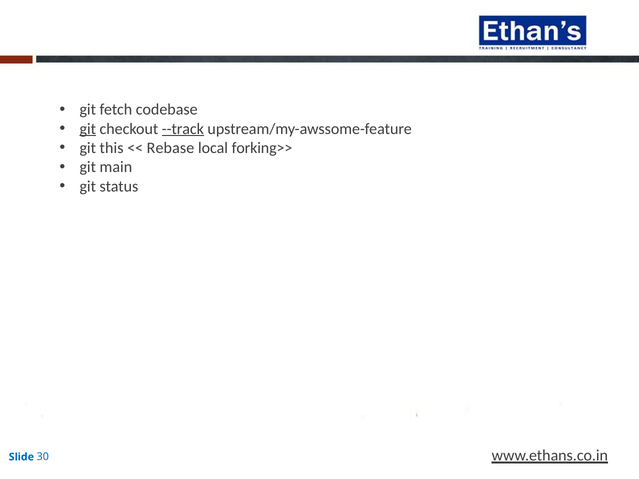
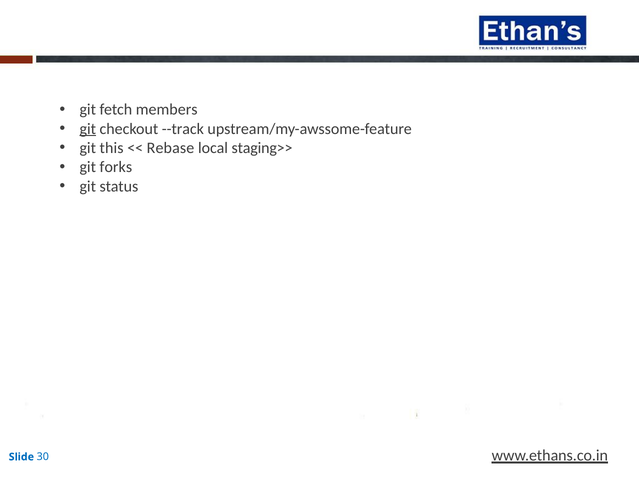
codebase: codebase -> members
--track underline: present -> none
forking>>: forking>> -> staging>>
main: main -> forks
